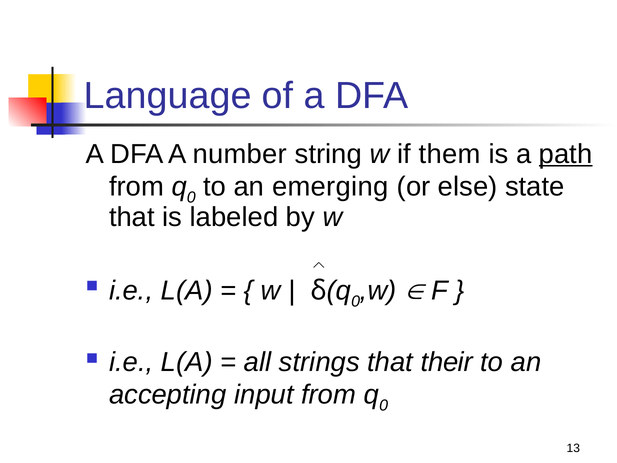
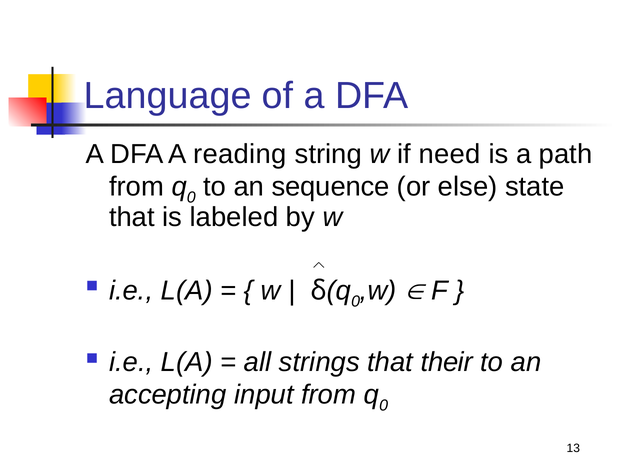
number: number -> reading
them: them -> need
path underline: present -> none
emerging: emerging -> sequence
